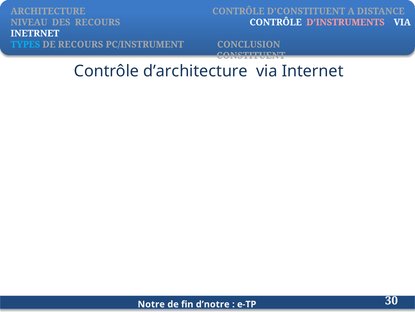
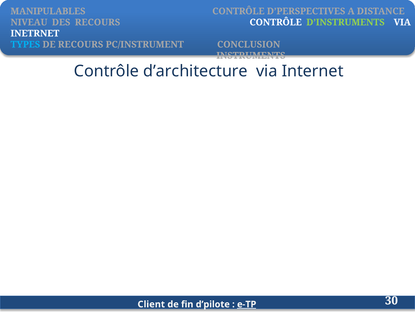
ARCHITECTURE: ARCHITECTURE -> MANIPULABLES
D’CONSTITUENT: D’CONSTITUENT -> D’PERSPECTIVES
D’INSTRUMENTS colour: pink -> light green
CONSTITUENT: CONSTITUENT -> INSTRUMENTS
Notre: Notre -> Client
d’notre: d’notre -> d’pilote
e-TP underline: none -> present
